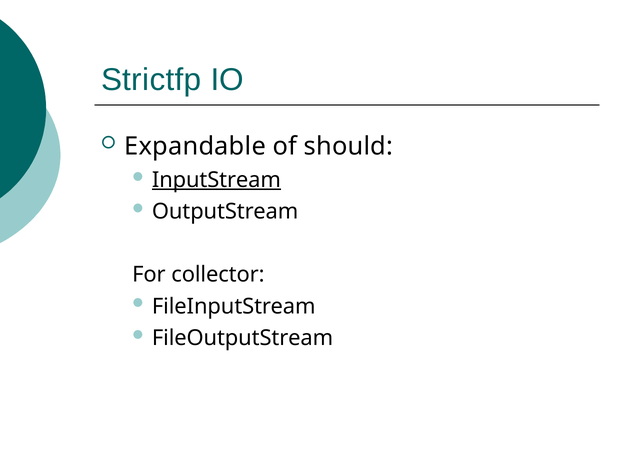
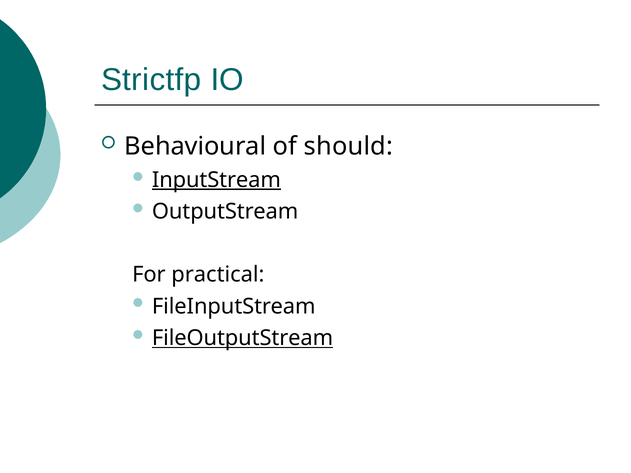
Expandable: Expandable -> Behavioural
collector: collector -> practical
FileOutputStream underline: none -> present
